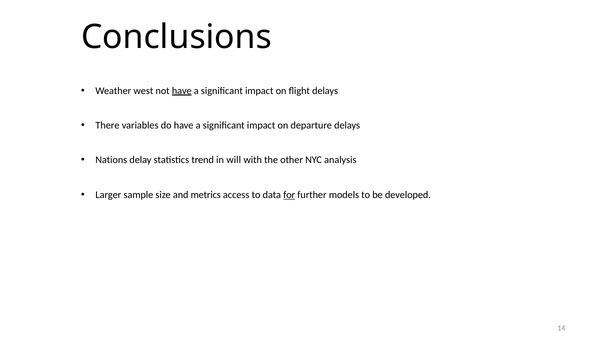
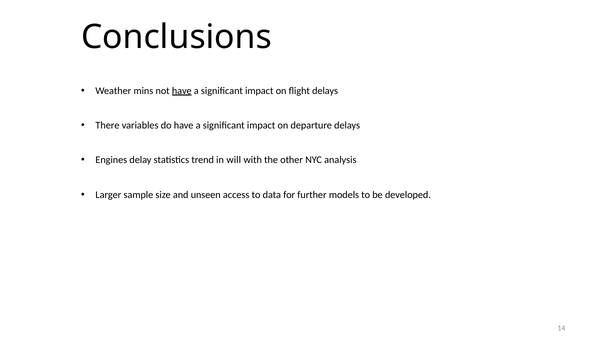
west: west -> mins
Nations: Nations -> Engines
metrics: metrics -> unseen
for underline: present -> none
